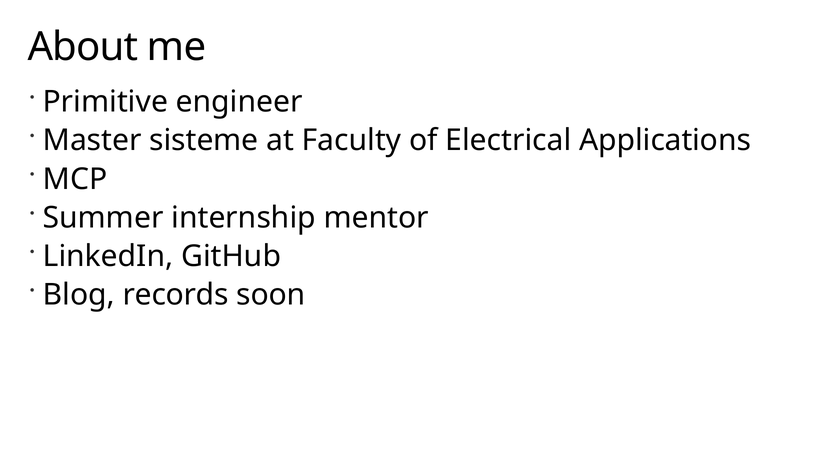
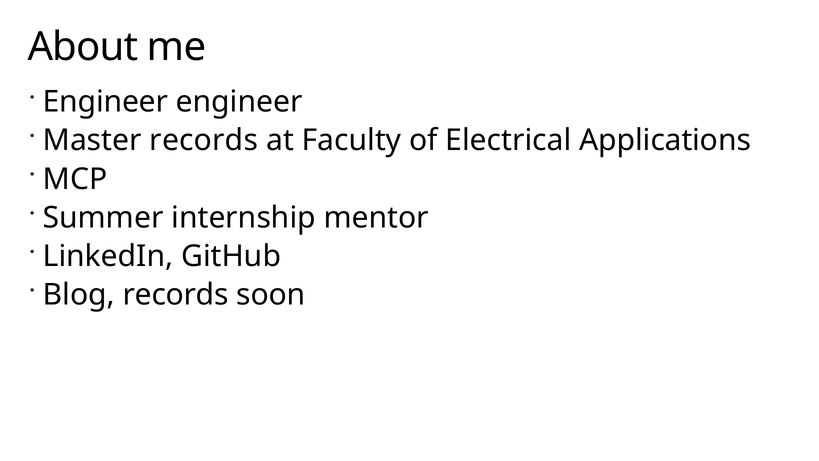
Primitive at (105, 102): Primitive -> Engineer
Master sisteme: sisteme -> records
